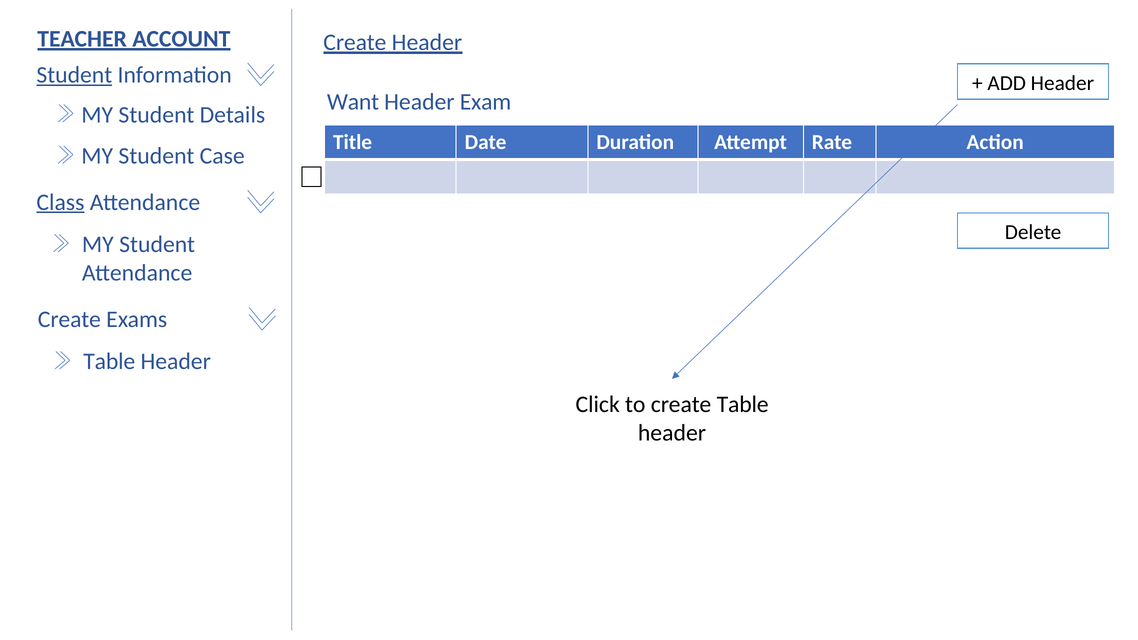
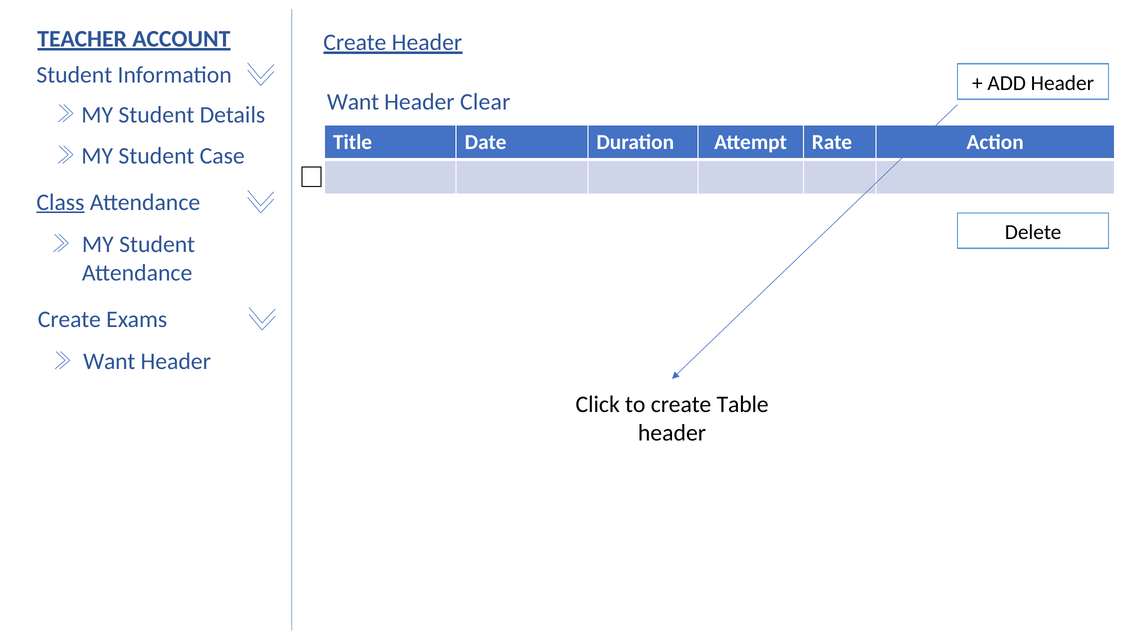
Student at (74, 75) underline: present -> none
Exam: Exam -> Clear
Table at (109, 362): Table -> Want
